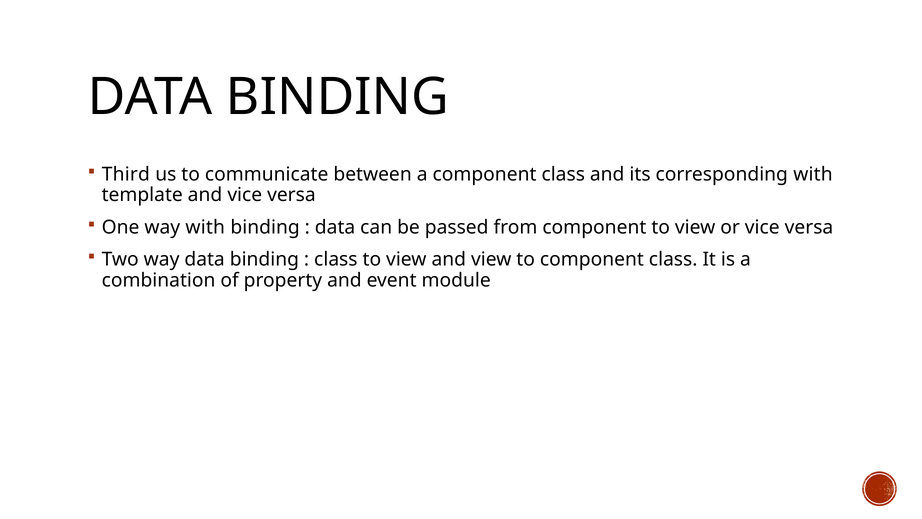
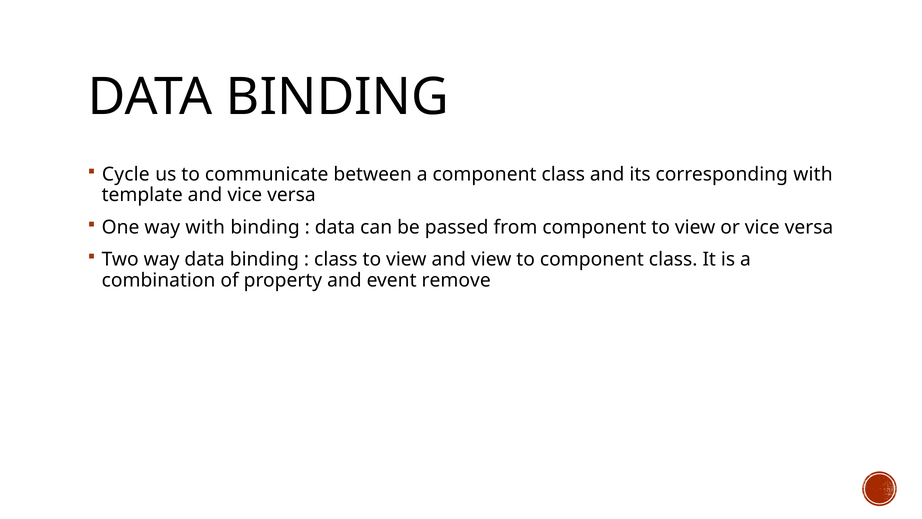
Third: Third -> Cycle
module: module -> remove
